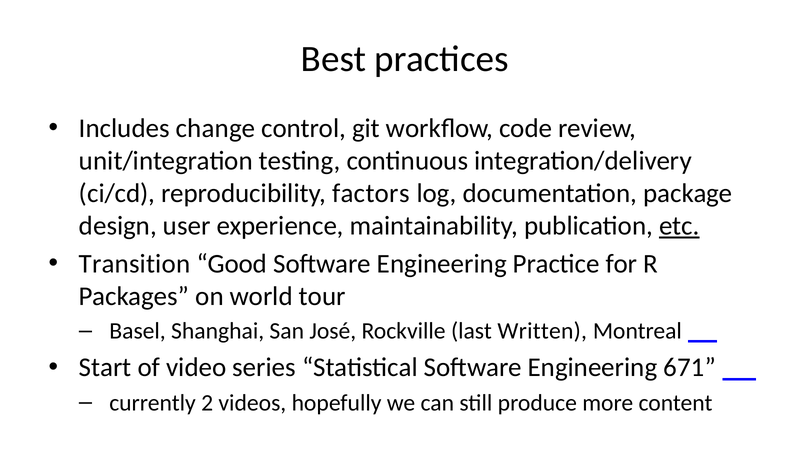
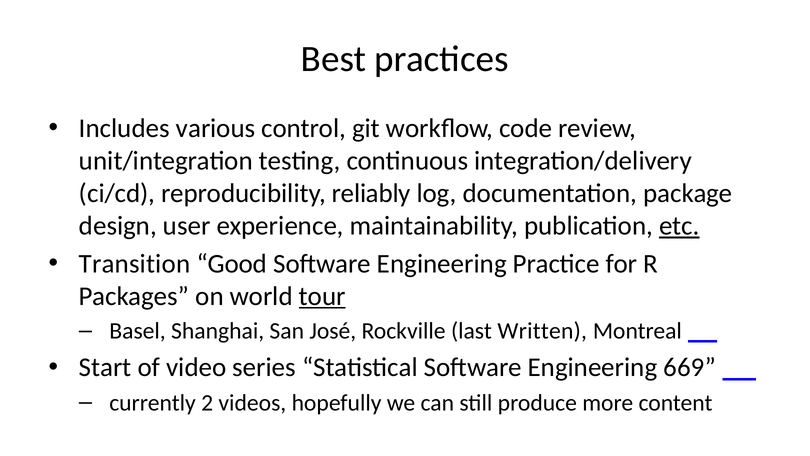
change: change -> various
factors: factors -> reliably
tour underline: none -> present
671: 671 -> 669
